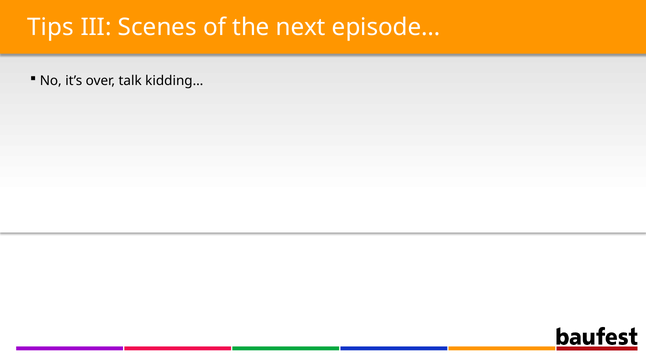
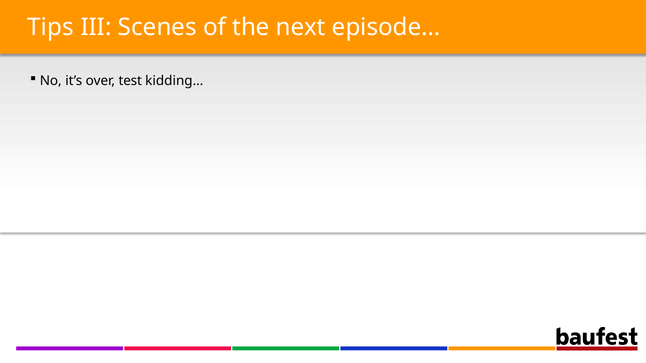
talk: talk -> test
